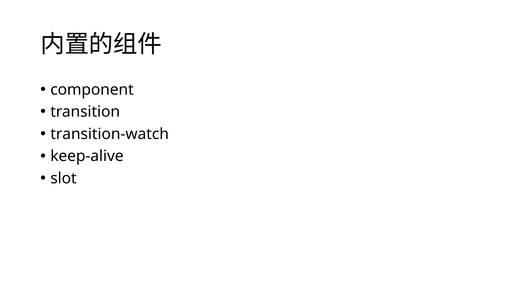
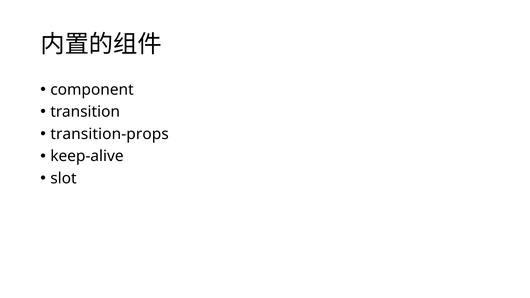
transition-watch: transition-watch -> transition-props
